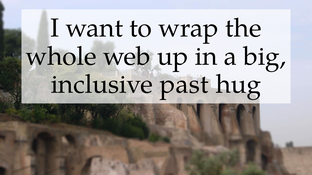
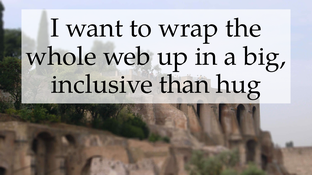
past: past -> than
